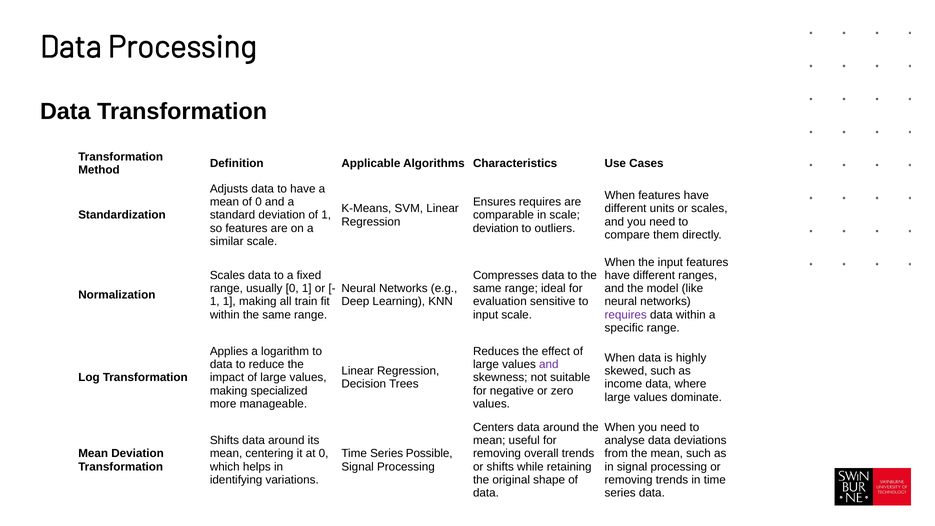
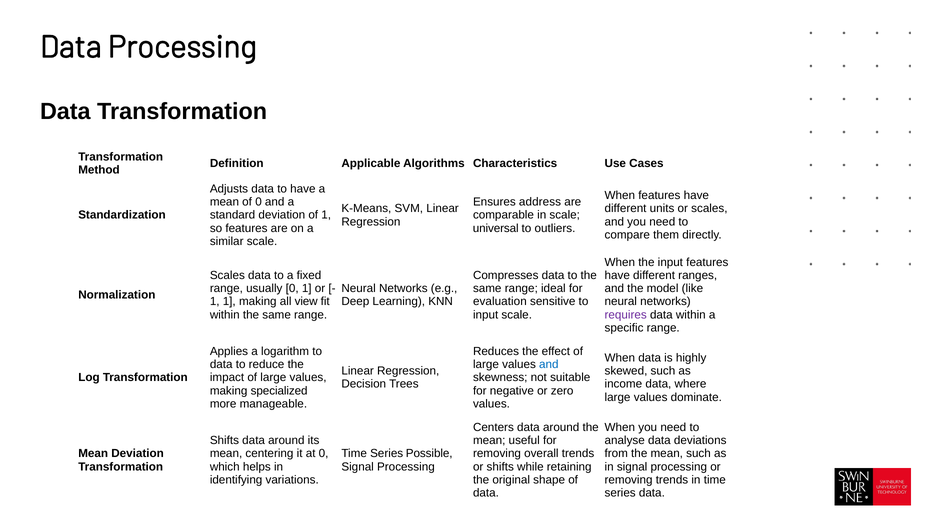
Ensures requires: requires -> address
deviation at (496, 228): deviation -> universal
train: train -> view
and at (549, 364) colour: purple -> blue
